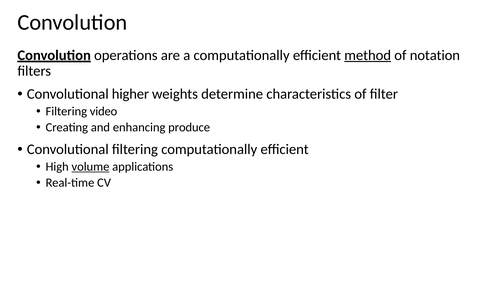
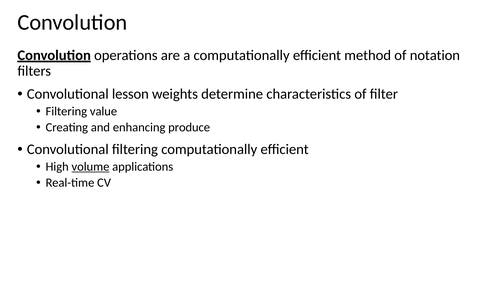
method underline: present -> none
higher: higher -> lesson
video: video -> value
